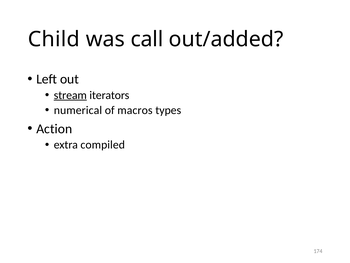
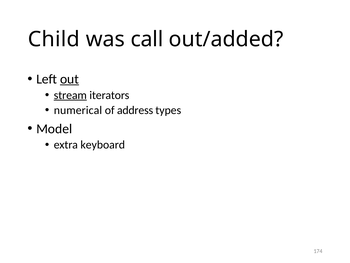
out underline: none -> present
macros: macros -> address
Action: Action -> Model
compiled: compiled -> keyboard
